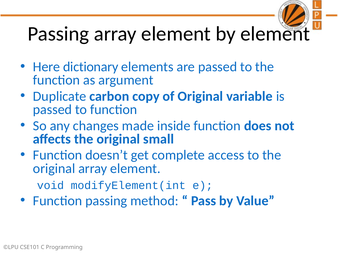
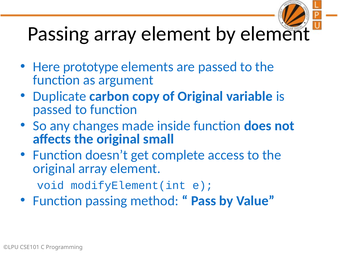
dictionary: dictionary -> prototype
